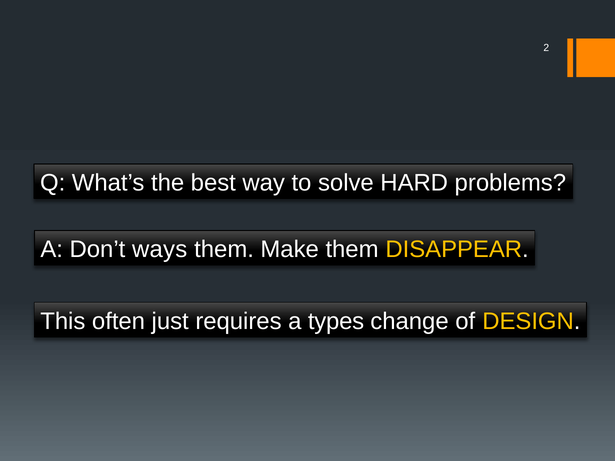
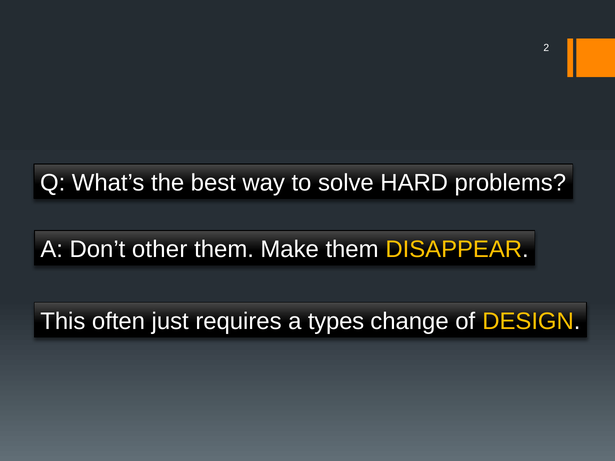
ways: ways -> other
